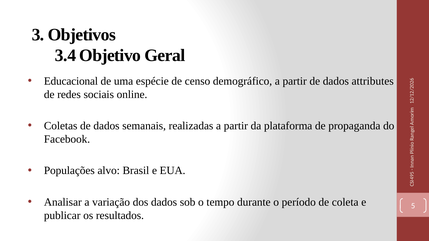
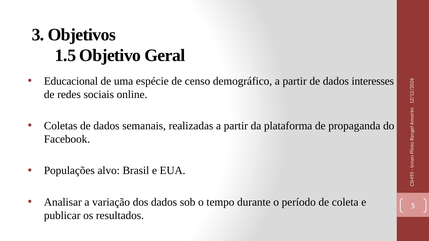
3.4: 3.4 -> 1.5
attributes: attributes -> interesses
